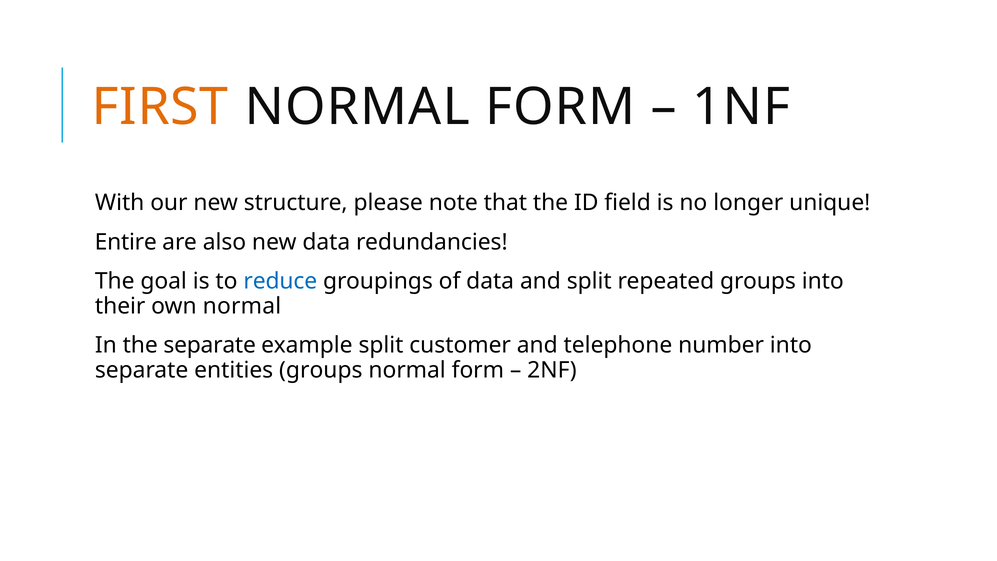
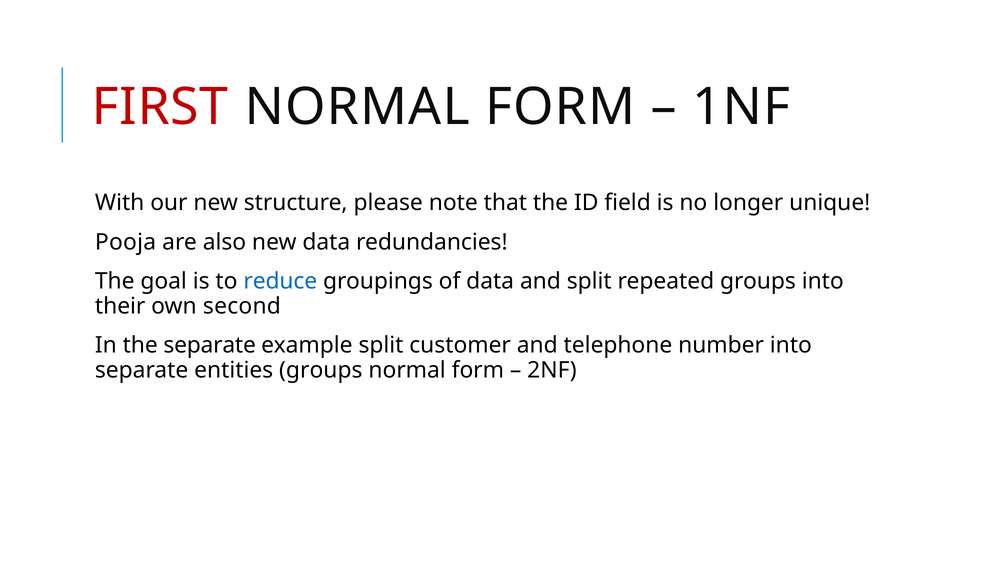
FIRST colour: orange -> red
Entire: Entire -> Pooja
own normal: normal -> second
